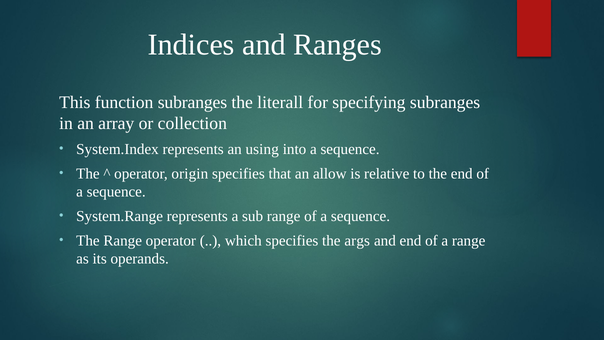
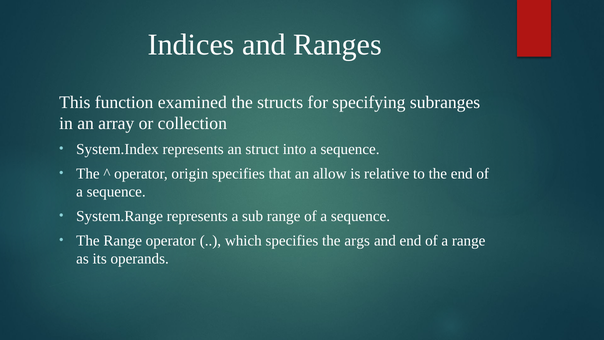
function subranges: subranges -> examined
literall: literall -> structs
using: using -> struct
